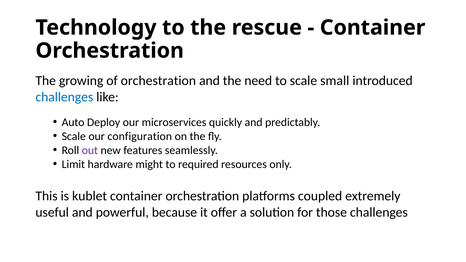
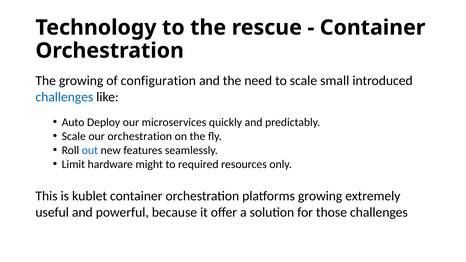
of orchestration: orchestration -> configuration
our configuration: configuration -> orchestration
out colour: purple -> blue
platforms coupled: coupled -> growing
